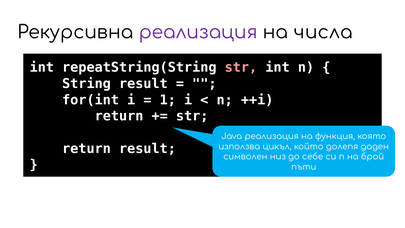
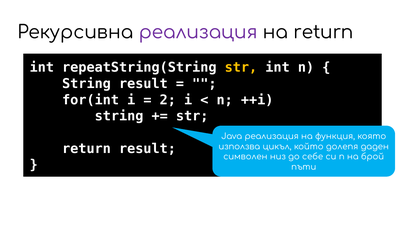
на числа: числа -> return
str at (241, 67) colour: pink -> yellow
1: 1 -> 2
return at (119, 116): return -> string
